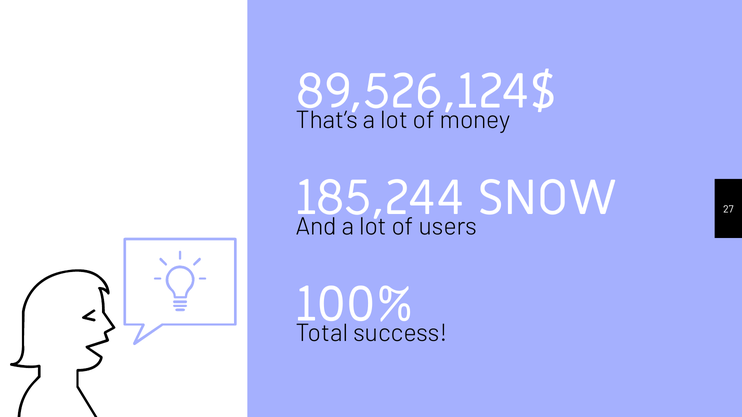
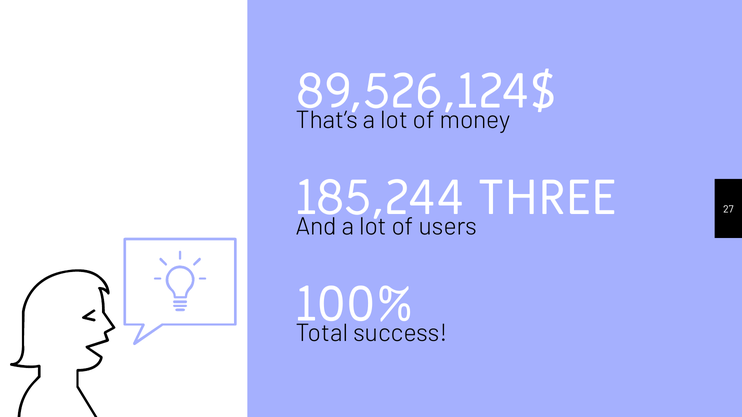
SNOW: SNOW -> THREE
